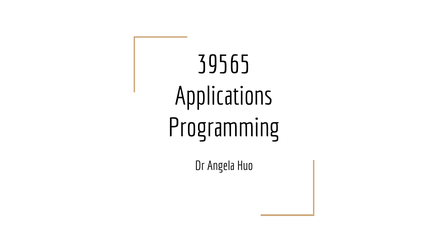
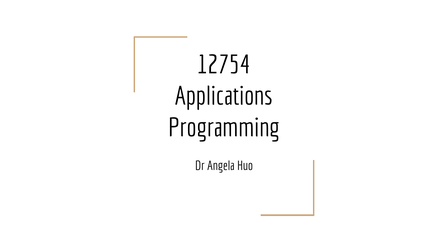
39565: 39565 -> 12754
